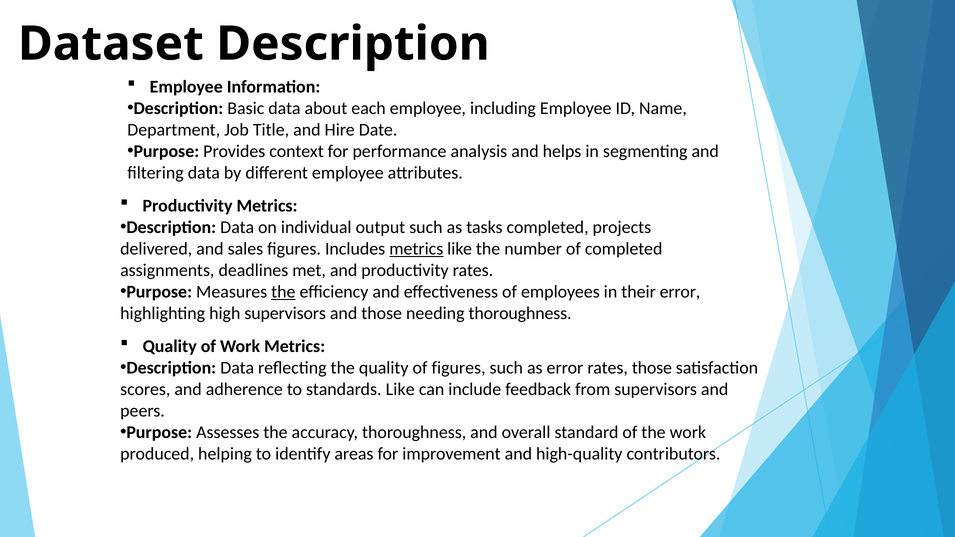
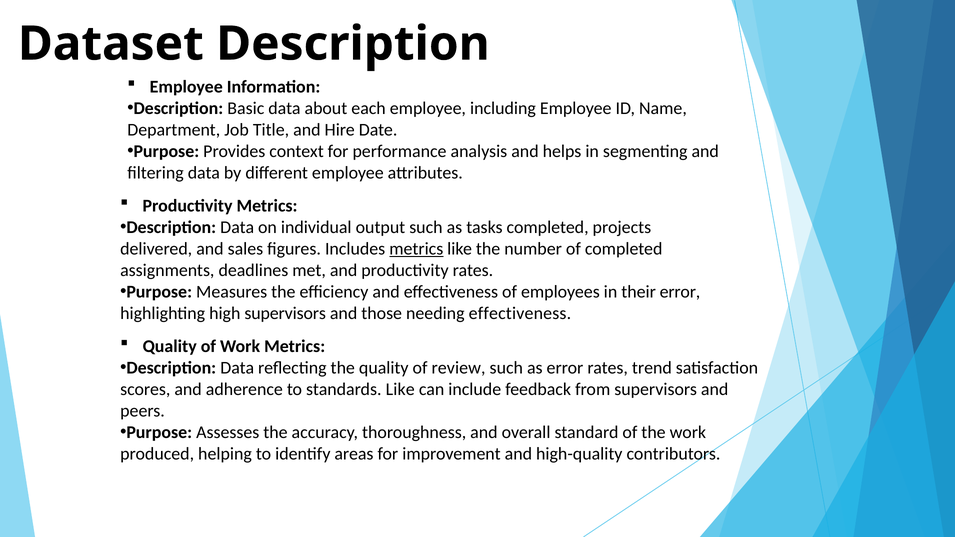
the at (283, 292) underline: present -> none
needing thoroughness: thoroughness -> effectiveness
of figures: figures -> review
rates those: those -> trend
